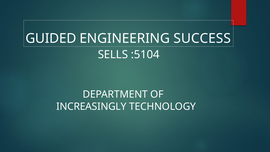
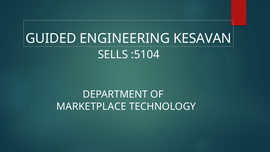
SUCCESS: SUCCESS -> KESAVAN
INCREASINGLY: INCREASINGLY -> MARKETPLACE
